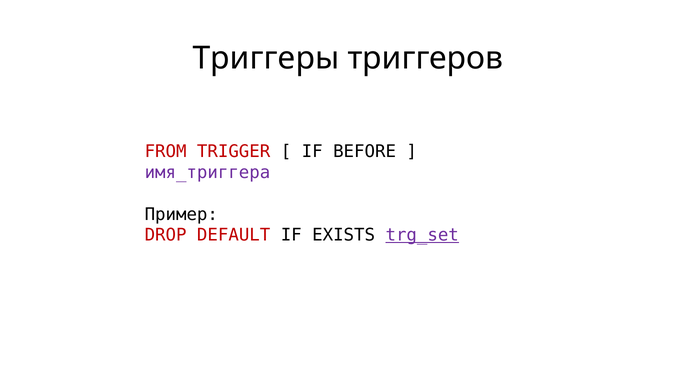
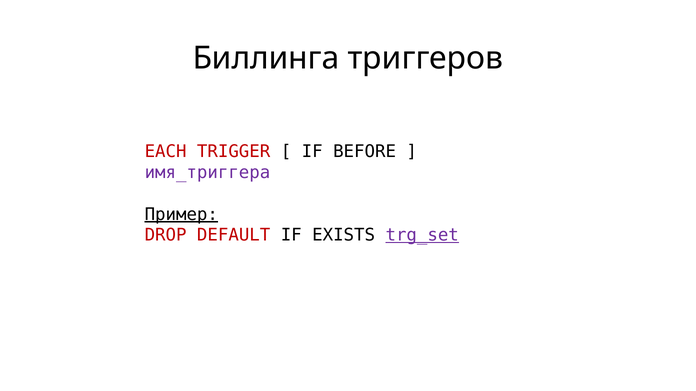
Триггеры: Триггеры -> Биллинга
FROM: FROM -> EACH
Пример underline: none -> present
